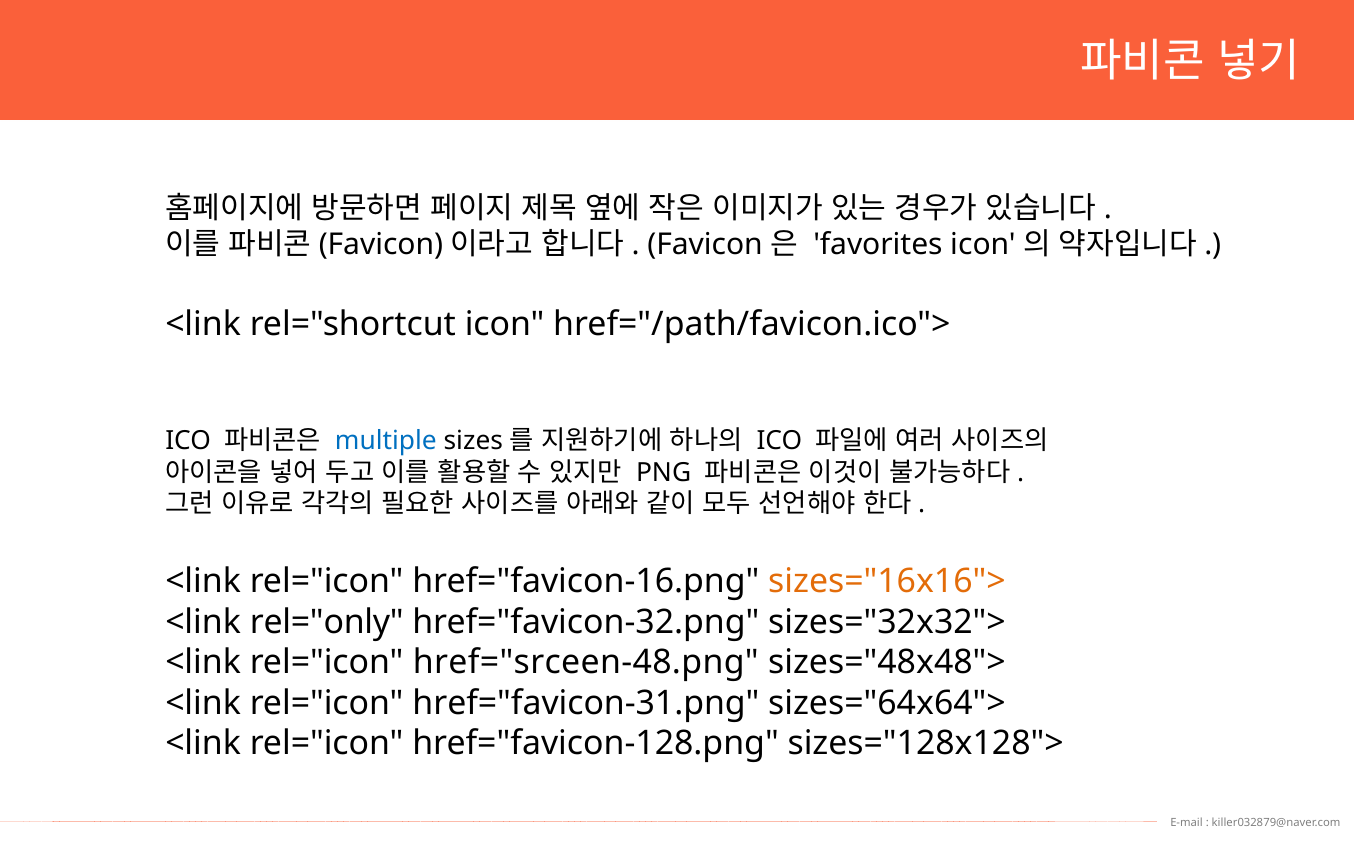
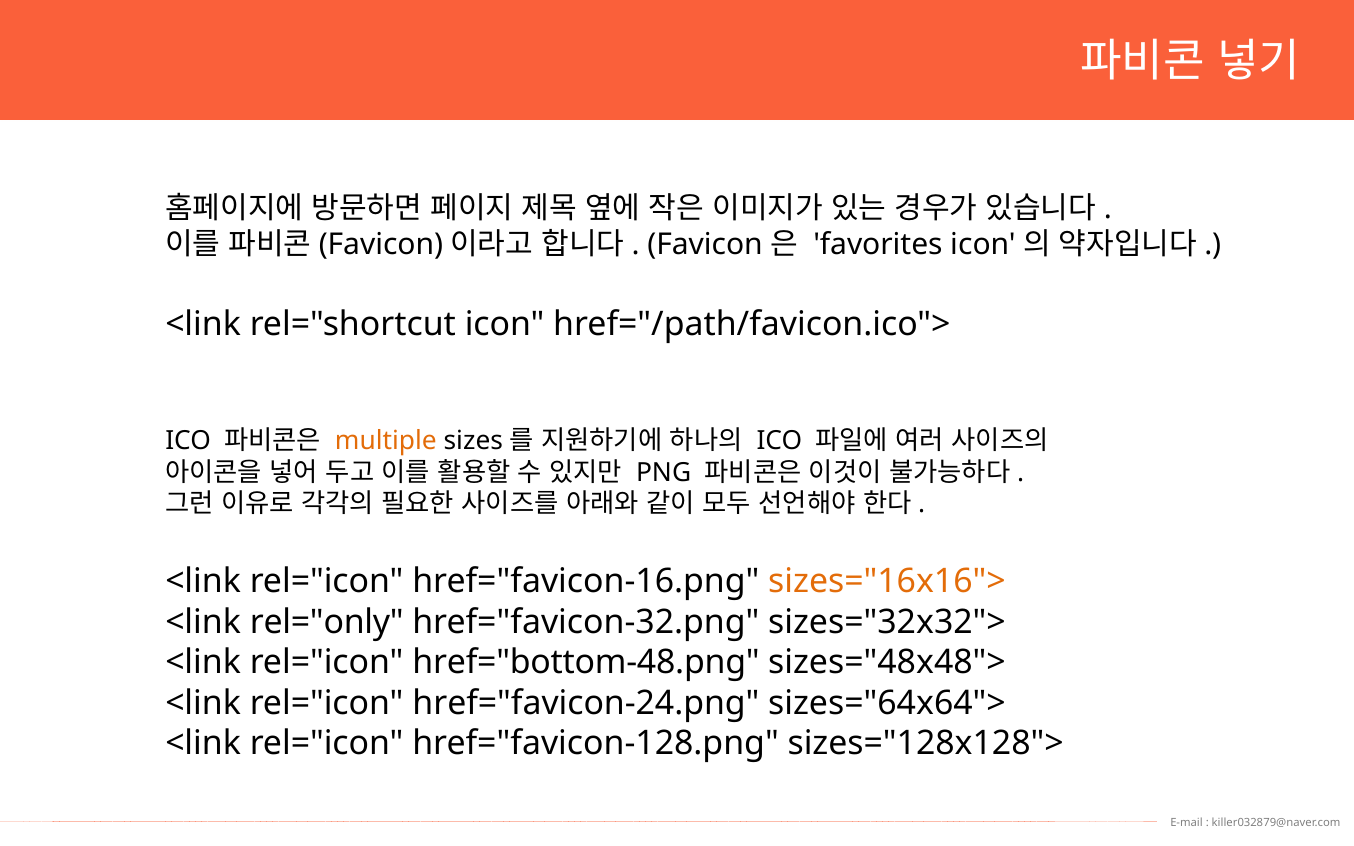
multiple colour: blue -> orange
href="srceen-48.png: href="srceen-48.png -> href="bottom-48.png
href="favicon-31.png: href="favicon-31.png -> href="favicon-24.png
